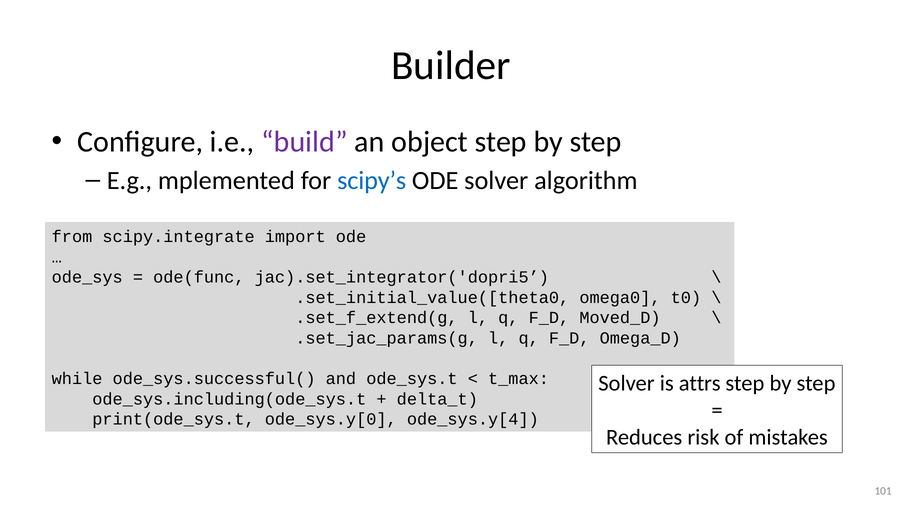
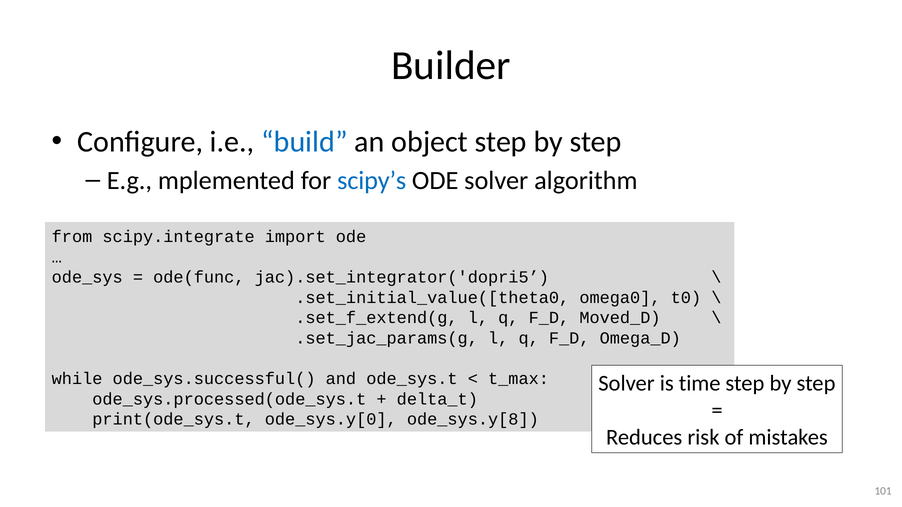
build colour: purple -> blue
attrs: attrs -> time
ode_sys.including(ode_sys.t: ode_sys.including(ode_sys.t -> ode_sys.processed(ode_sys.t
ode_sys.y[4: ode_sys.y[4 -> ode_sys.y[8
